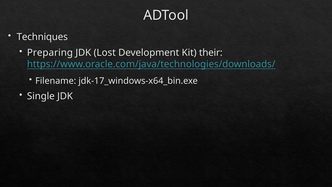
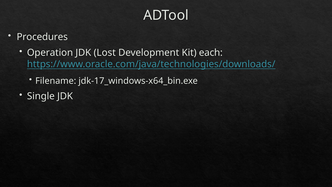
Techniques: Techniques -> Procedures
Preparing: Preparing -> Operation
their: their -> each
